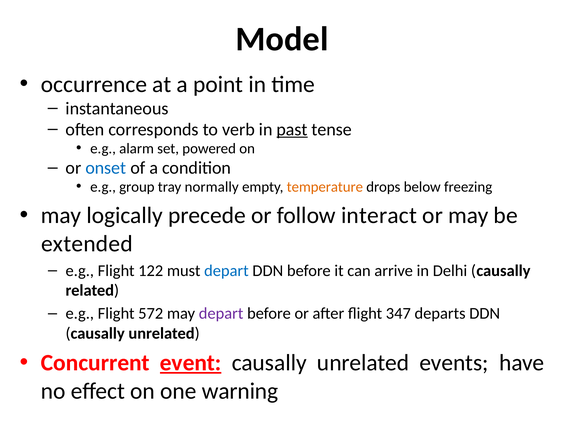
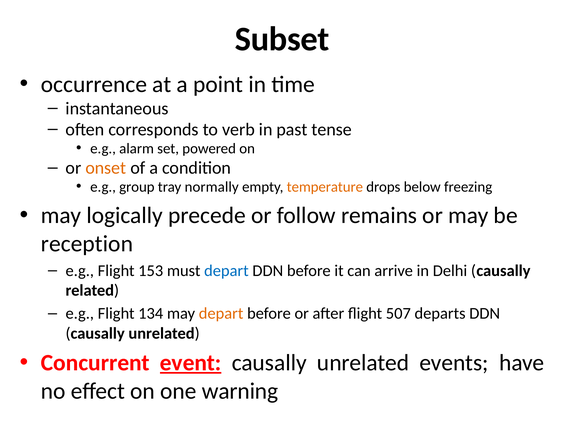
Model: Model -> Subset
past underline: present -> none
onset colour: blue -> orange
interact: interact -> remains
extended: extended -> reception
122: 122 -> 153
572: 572 -> 134
depart at (221, 314) colour: purple -> orange
347: 347 -> 507
